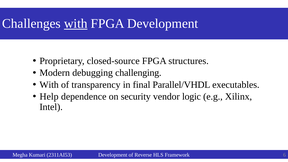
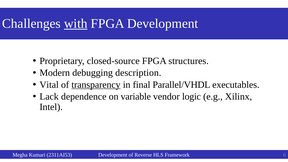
challenging: challenging -> description
With at (49, 85): With -> Vital
transparency underline: none -> present
Help: Help -> Lack
security: security -> variable
